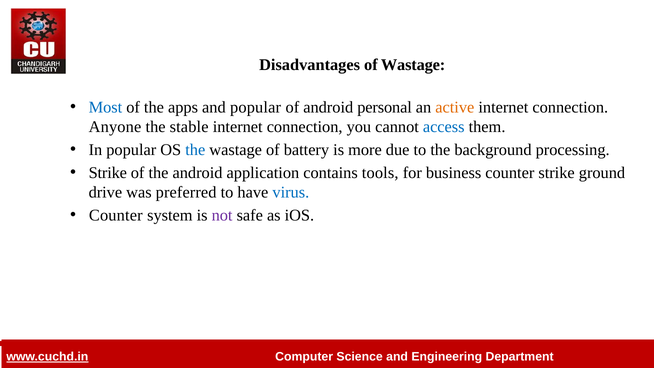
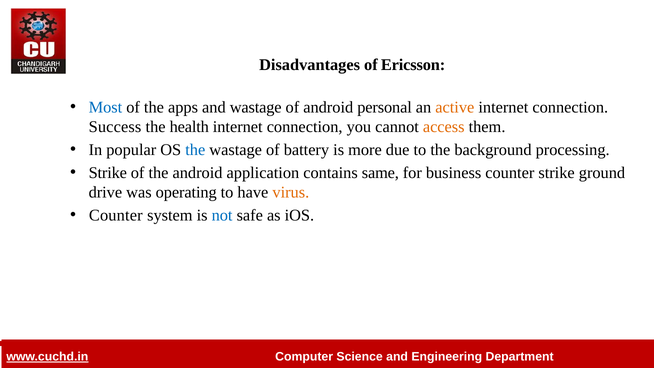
of Wastage: Wastage -> Ericsson
and popular: popular -> wastage
Anyone: Anyone -> Success
stable: stable -> health
access colour: blue -> orange
tools: tools -> same
preferred: preferred -> operating
virus colour: blue -> orange
not colour: purple -> blue
